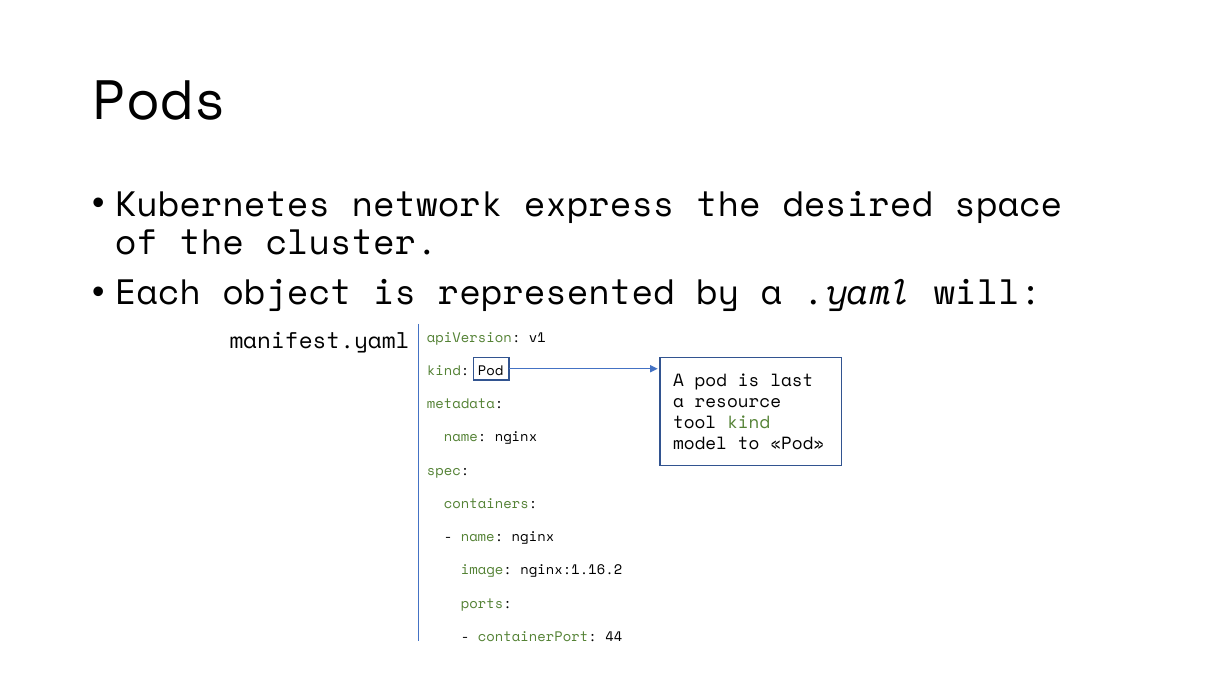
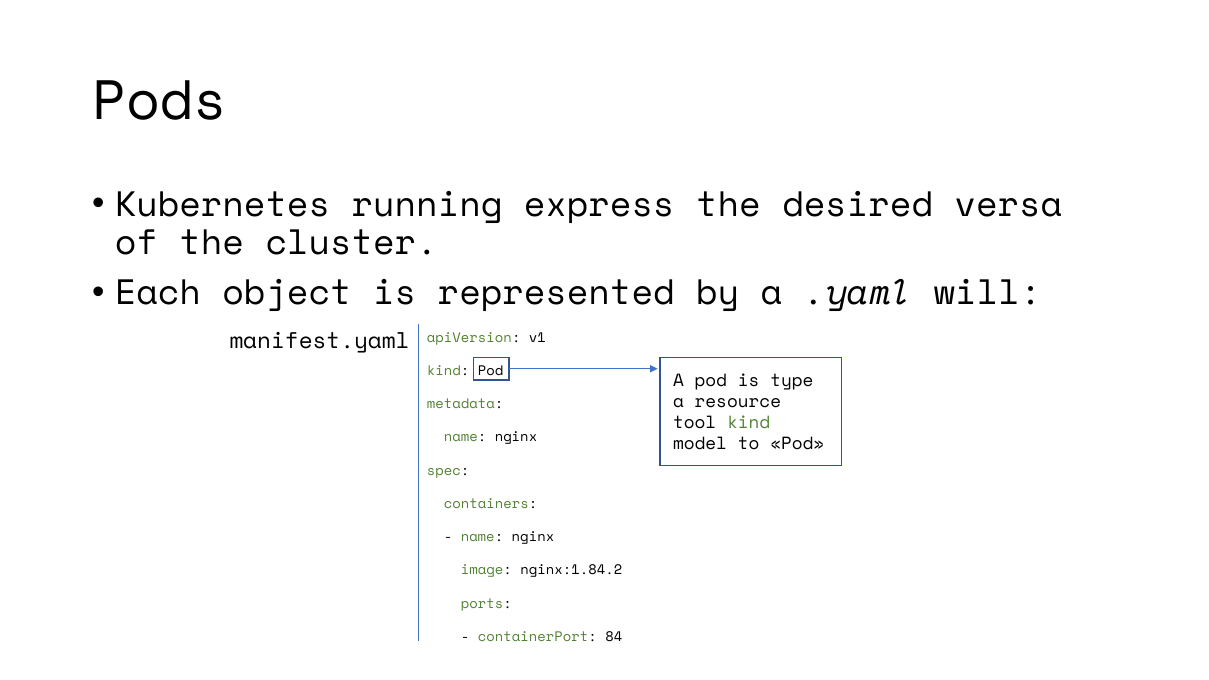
network: network -> running
space: space -> versa
last: last -> type
nginx:1.16.2: nginx:1.16.2 -> nginx:1.84.2
44: 44 -> 84
